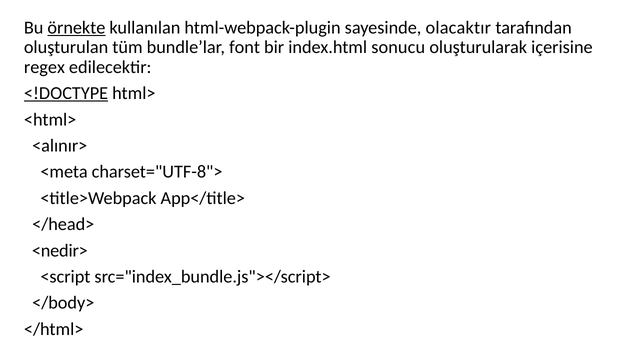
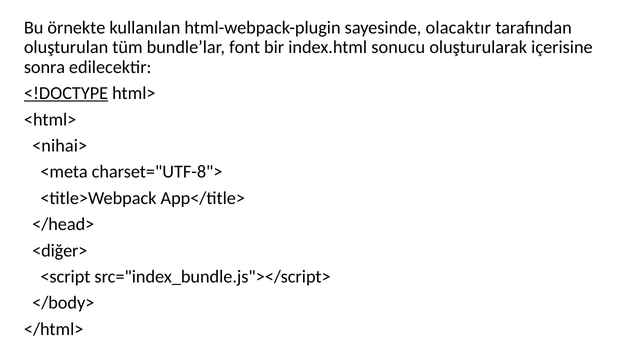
örnekte underline: present -> none
regex: regex -> sonra
<alınır>: <alınır> -> <nihai>
<nedir>: <nedir> -> <diğer>
